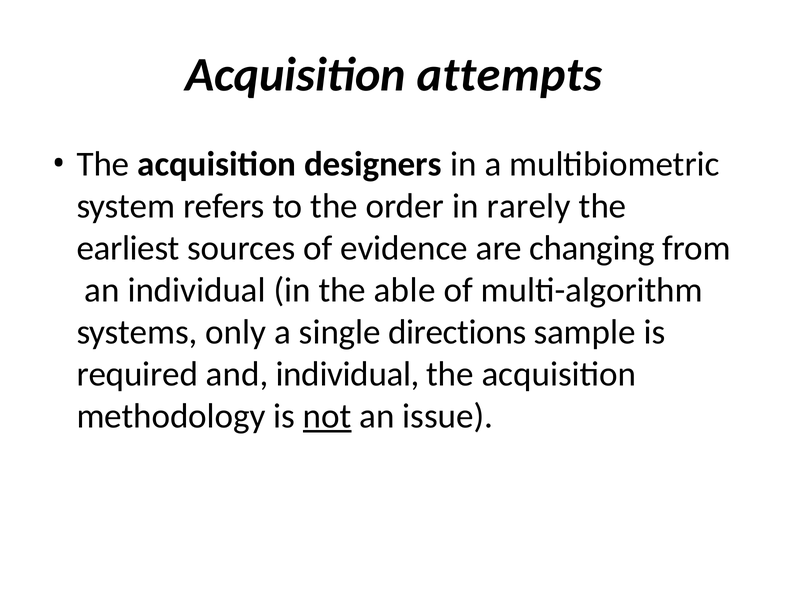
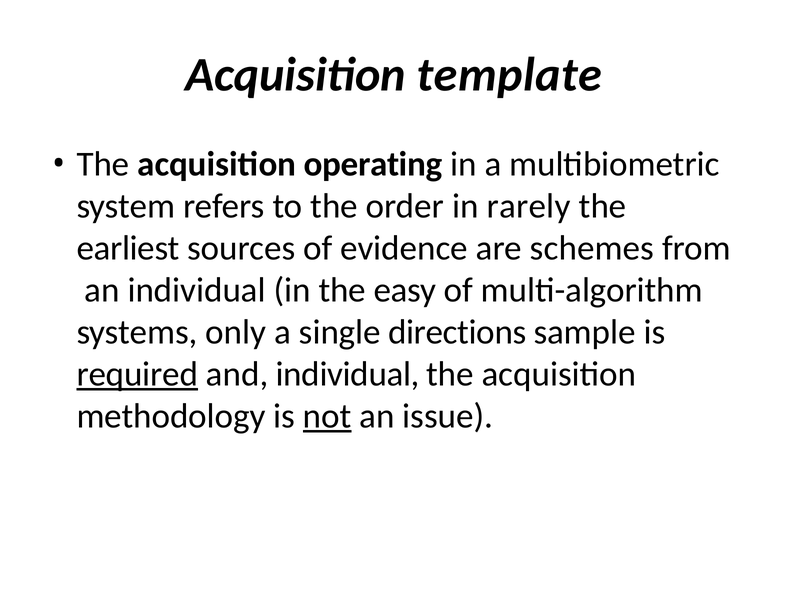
attempts: attempts -> template
designers: designers -> operating
changing: changing -> schemes
able: able -> easy
required underline: none -> present
